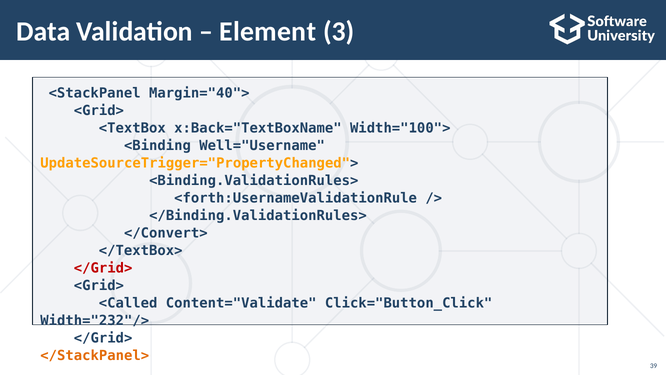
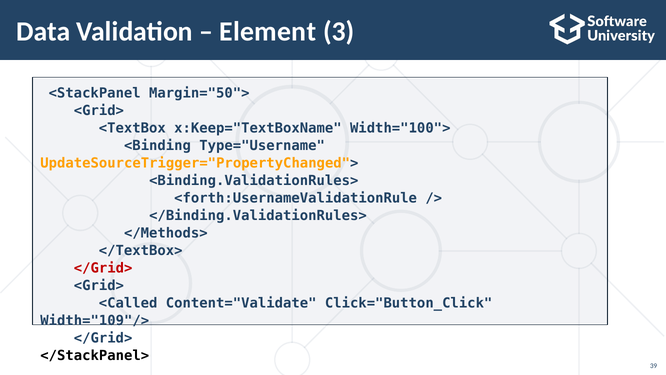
Margin="40">: Margin="40"> -> Margin="50">
x:Back="TextBoxName: x:Back="TextBoxName -> x:Keep="TextBoxName
Well="Username: Well="Username -> Type="Username
</Convert>: </Convert> -> </Methods>
Width="232"/>: Width="232"/> -> Width="109"/>
</StackPanel> colour: orange -> black
